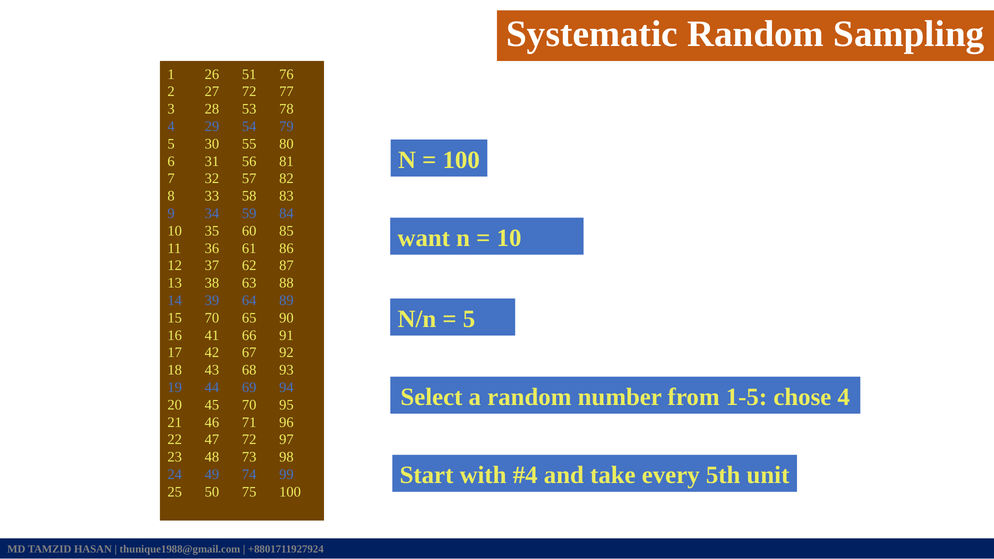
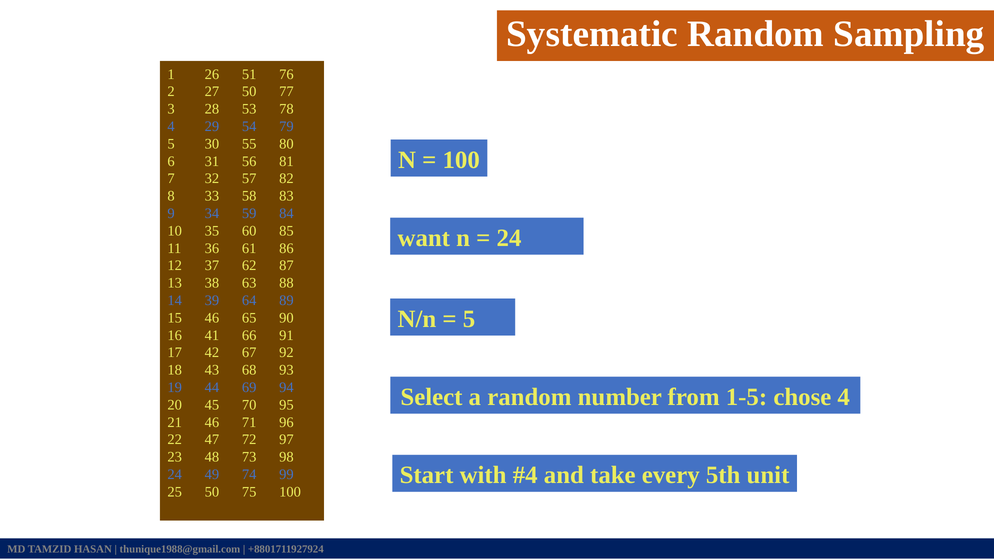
27 72: 72 -> 50
10 at (509, 238): 10 -> 24
15 70: 70 -> 46
